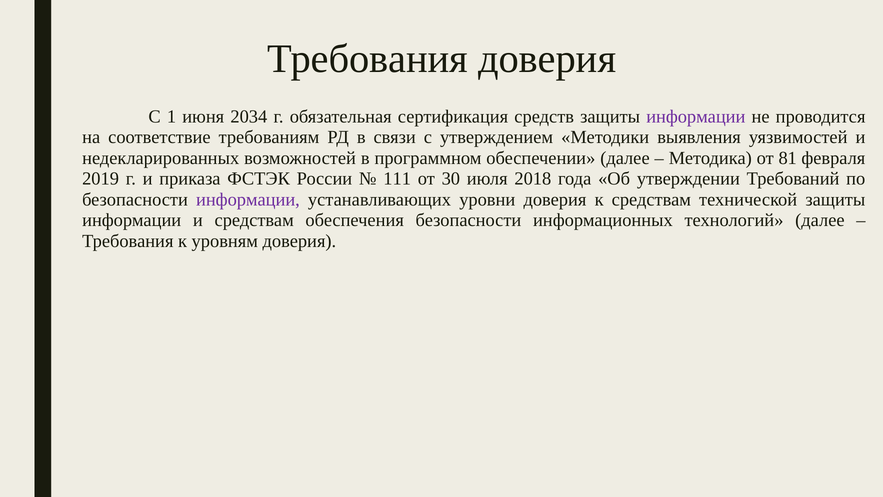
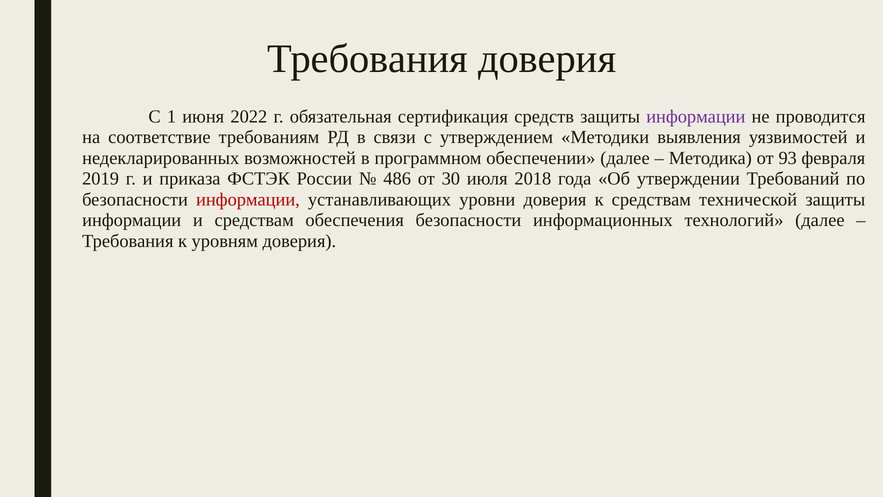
2034: 2034 -> 2022
81: 81 -> 93
111: 111 -> 486
информации at (248, 199) colour: purple -> red
